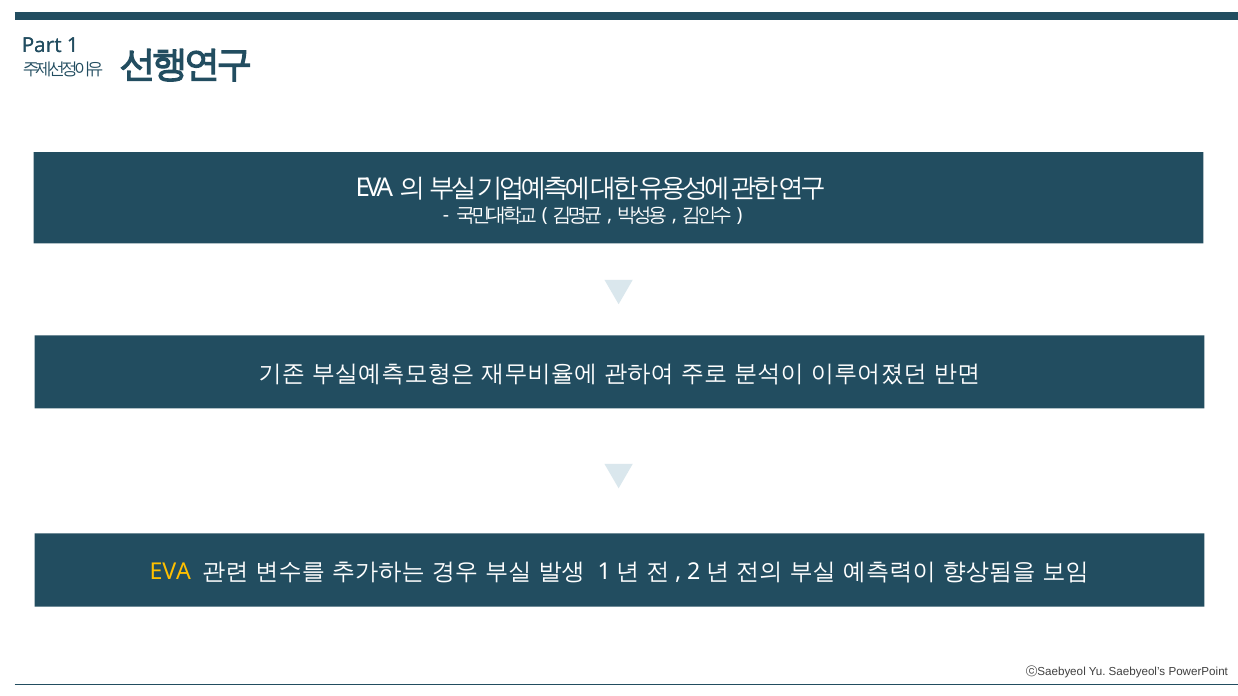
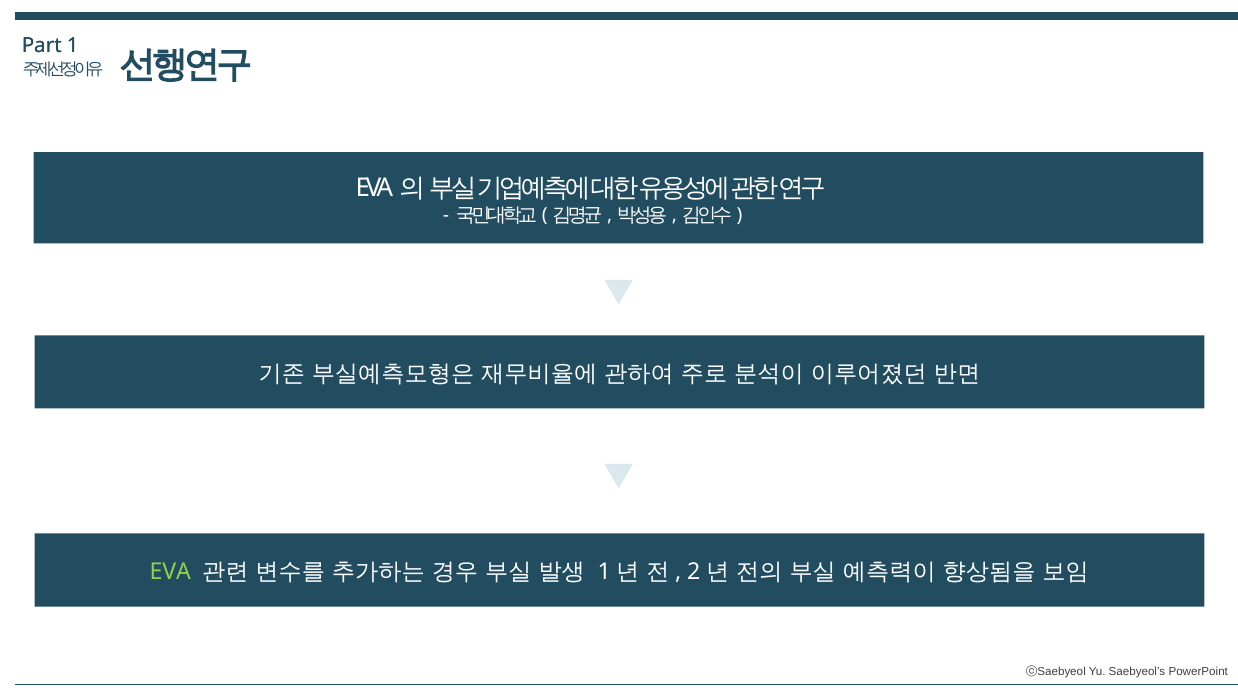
EVA colour: yellow -> light green
